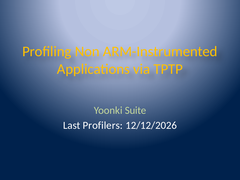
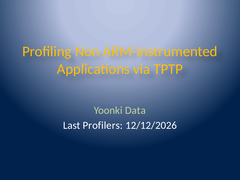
Suite: Suite -> Data
